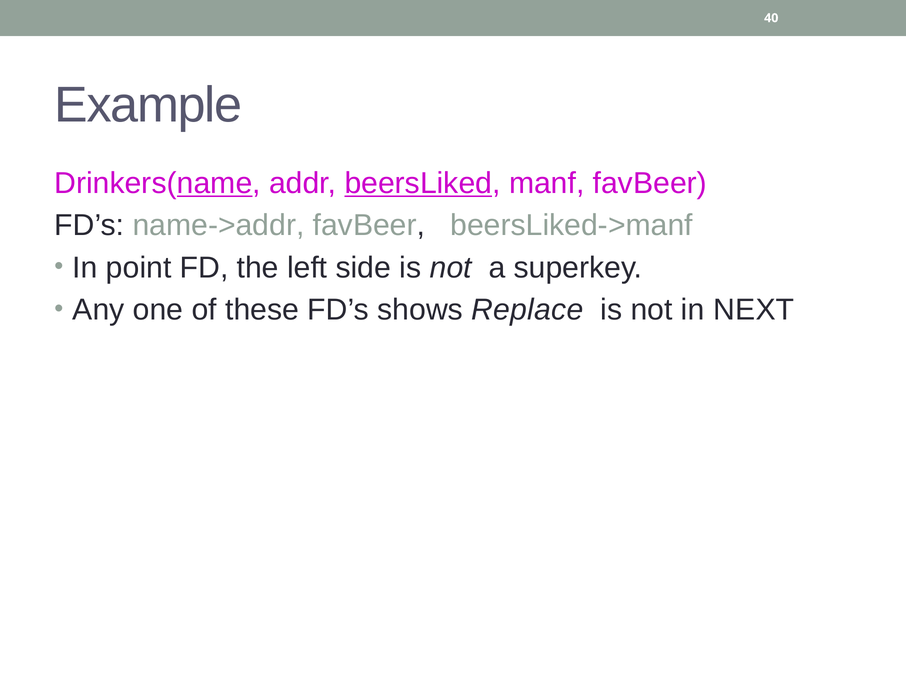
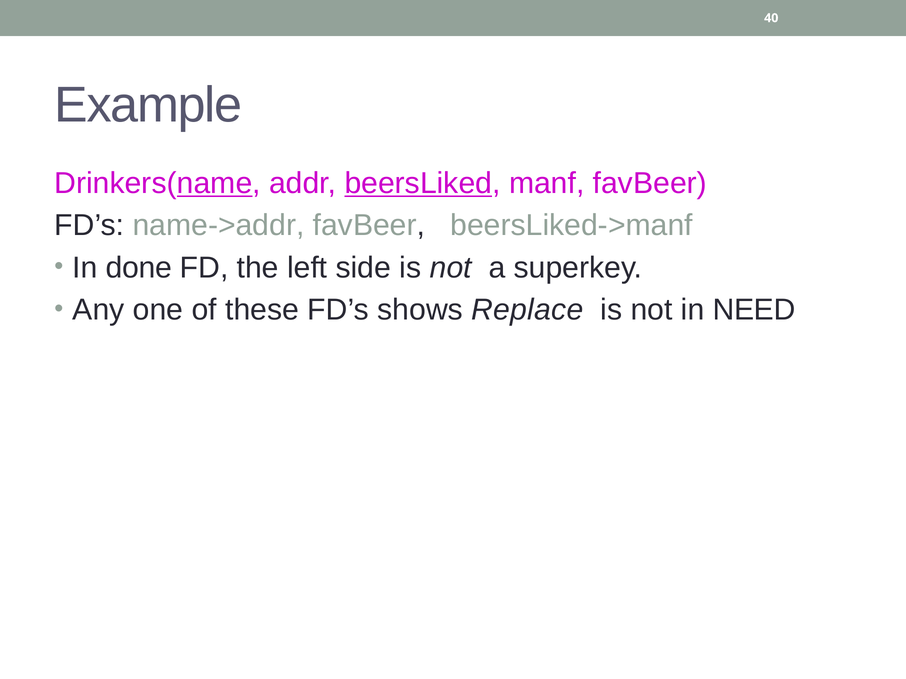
point: point -> done
NEXT: NEXT -> NEED
